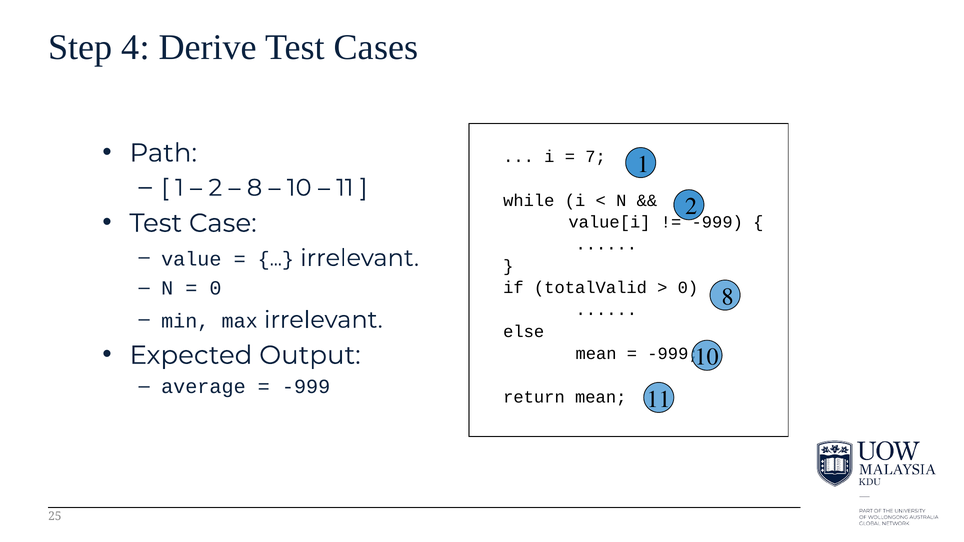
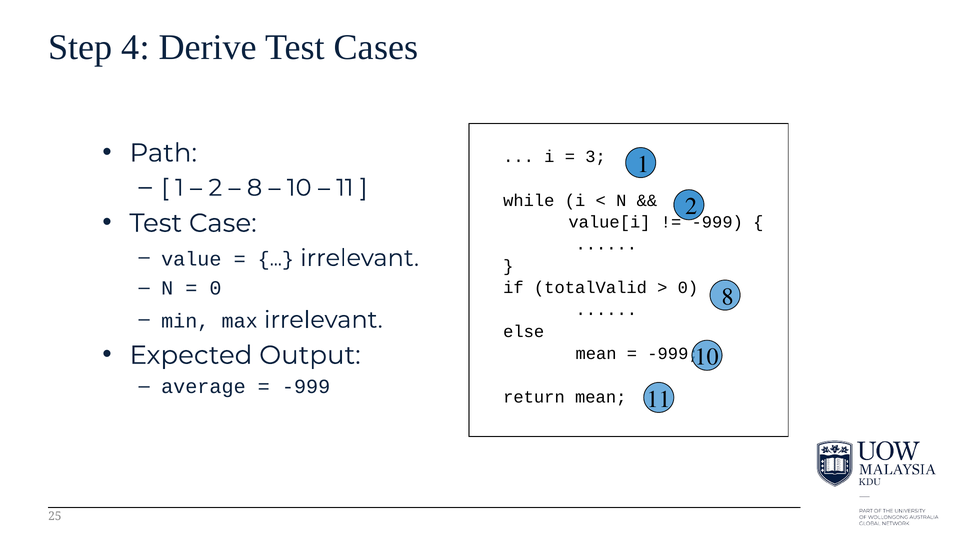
7: 7 -> 3
